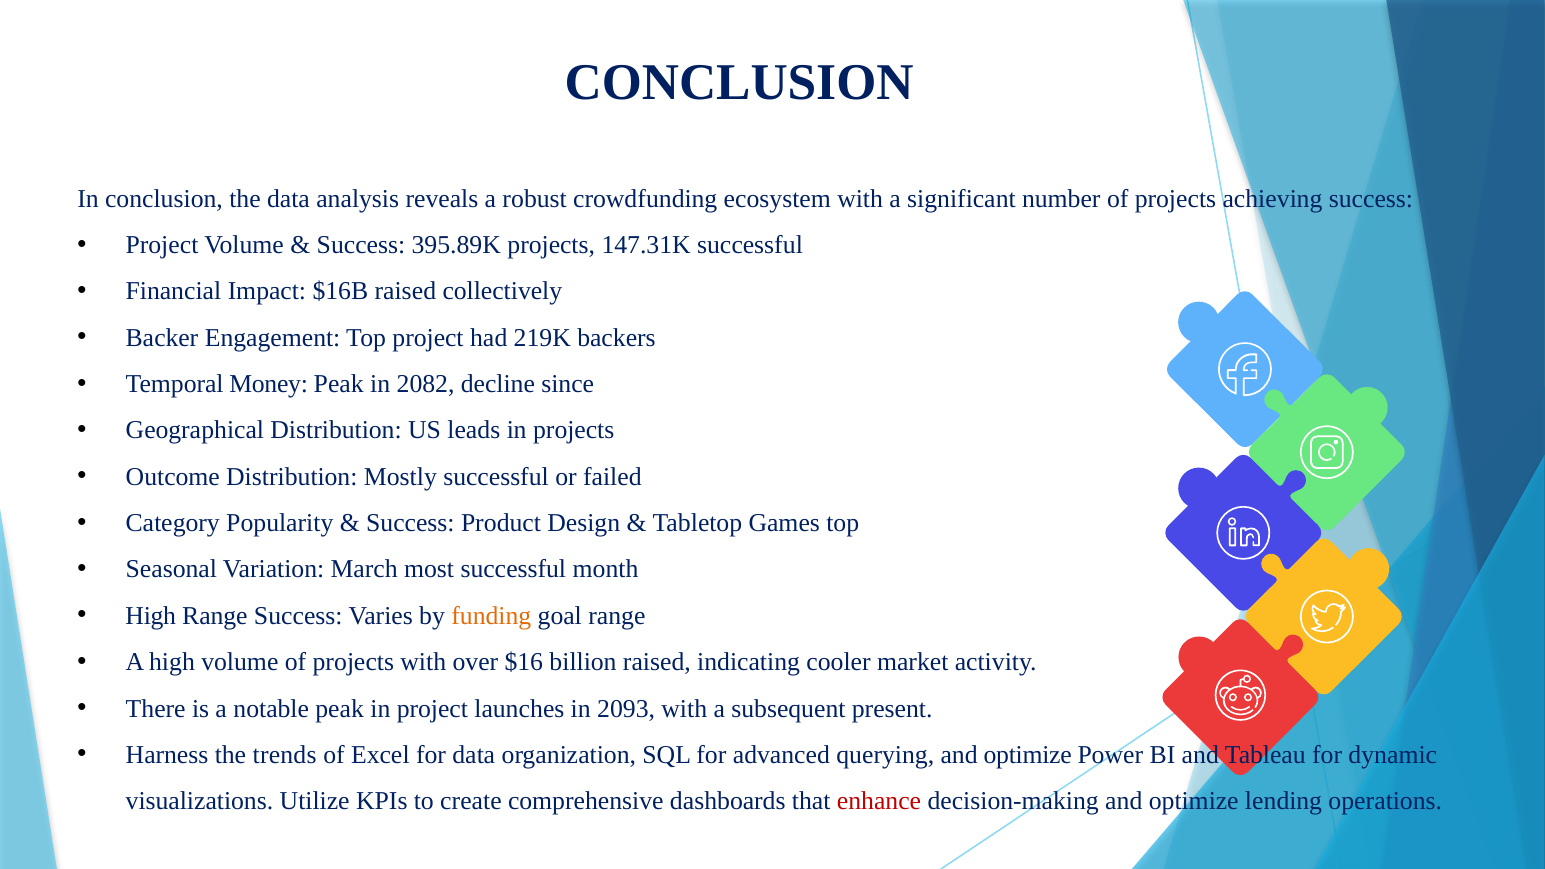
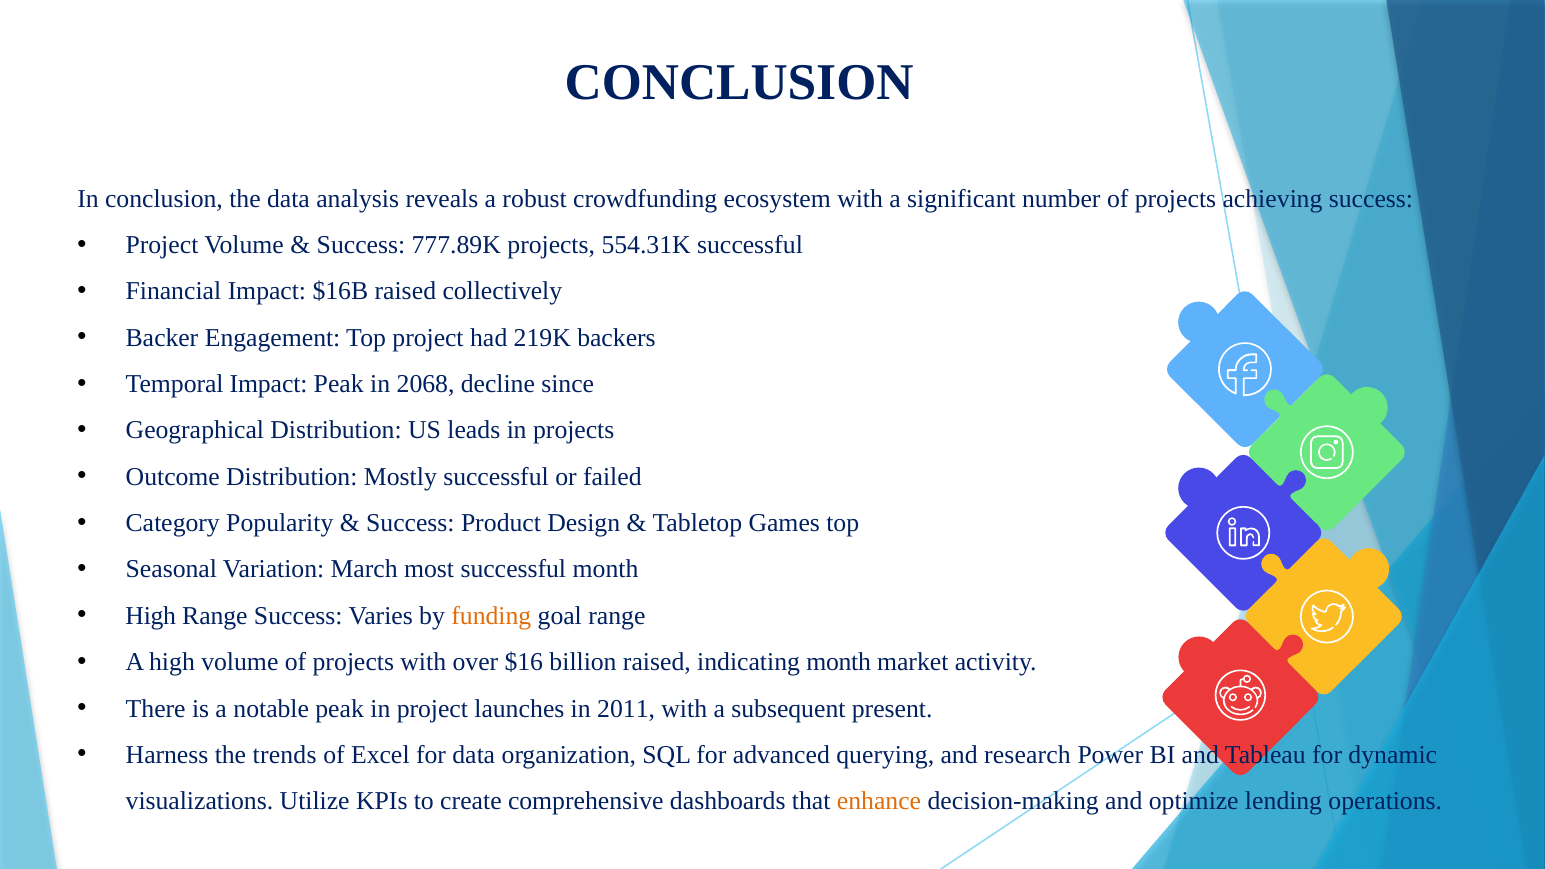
395.89K: 395.89K -> 777.89K
147.31K: 147.31K -> 554.31K
Temporal Money: Money -> Impact
2082: 2082 -> 2068
indicating cooler: cooler -> month
2093: 2093 -> 2011
querying and optimize: optimize -> research
enhance colour: red -> orange
